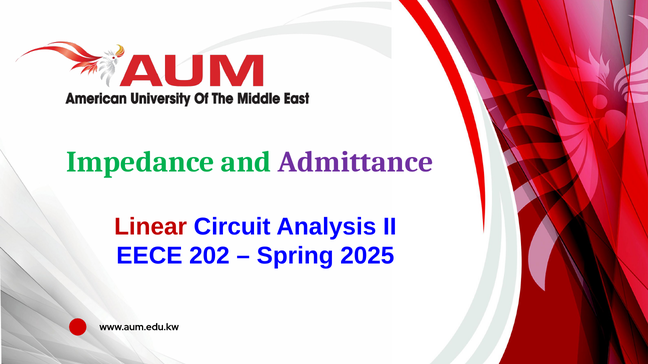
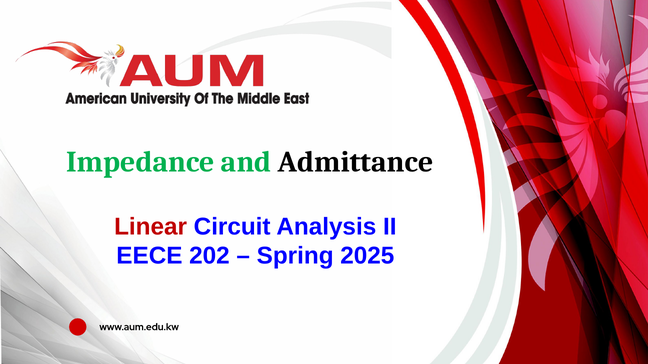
Admittance colour: purple -> black
